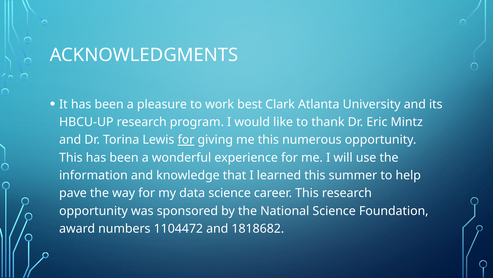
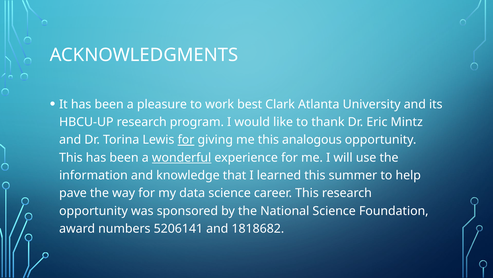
numerous: numerous -> analogous
wonderful underline: none -> present
1104472: 1104472 -> 5206141
